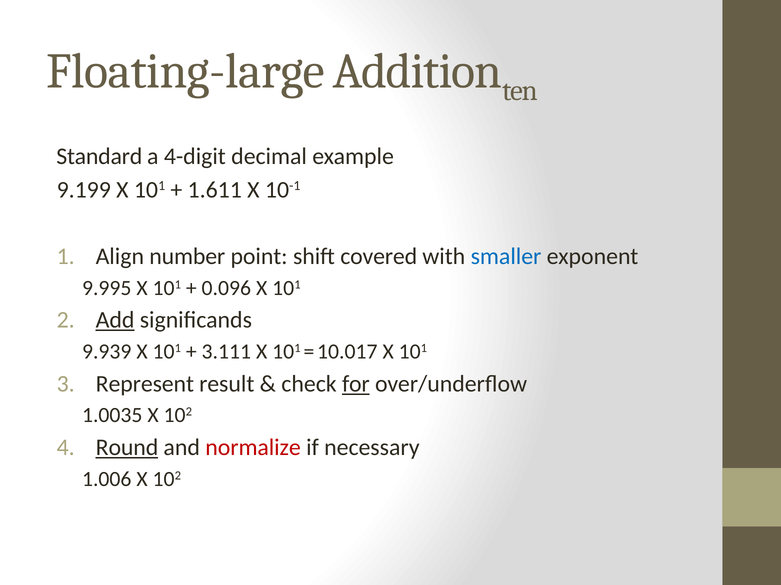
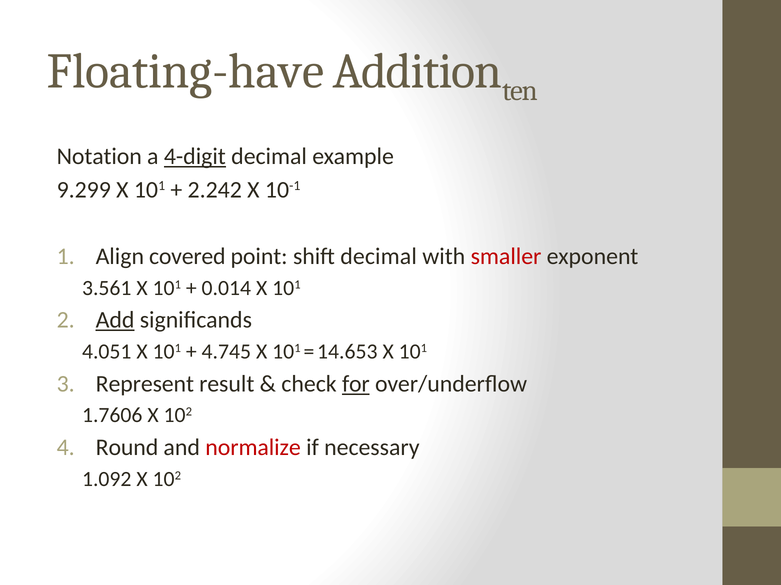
Floating-large: Floating-large -> Floating-have
Standard: Standard -> Notation
4-digit underline: none -> present
9.199: 9.199 -> 9.299
1.611: 1.611 -> 2.242
number: number -> covered
shift covered: covered -> decimal
smaller colour: blue -> red
9.995: 9.995 -> 3.561
0.096: 0.096 -> 0.014
9.939: 9.939 -> 4.051
3.111: 3.111 -> 4.745
10.017: 10.017 -> 14.653
1.0035: 1.0035 -> 1.7606
Round underline: present -> none
1.006: 1.006 -> 1.092
